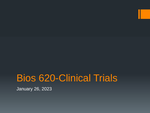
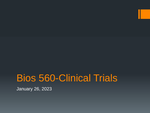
620-Clinical: 620-Clinical -> 560-Clinical
